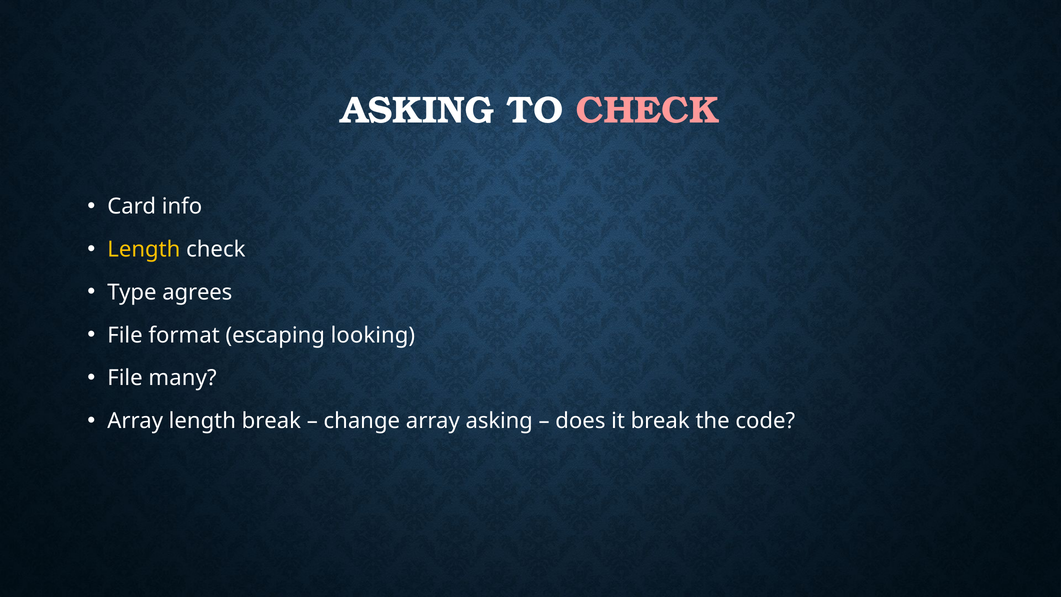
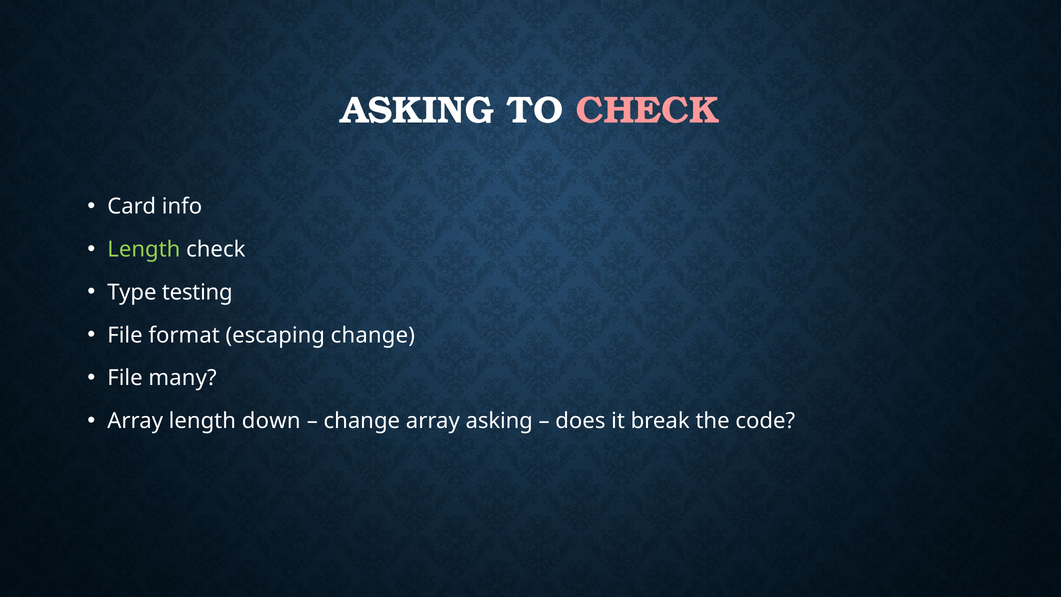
Length at (144, 249) colour: yellow -> light green
agrees: agrees -> testing
escaping looking: looking -> change
length break: break -> down
